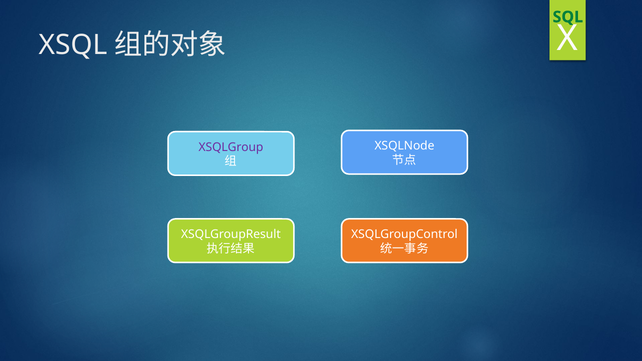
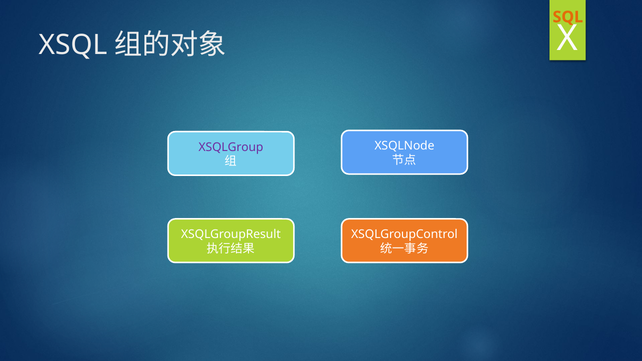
SQL colour: green -> orange
